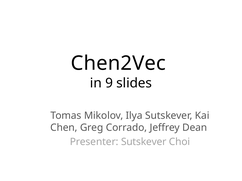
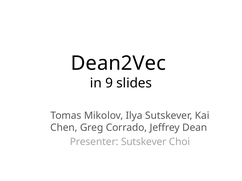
Chen2Vec: Chen2Vec -> Dean2Vec
